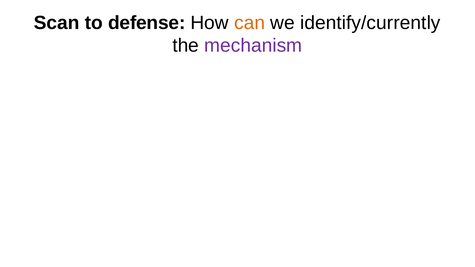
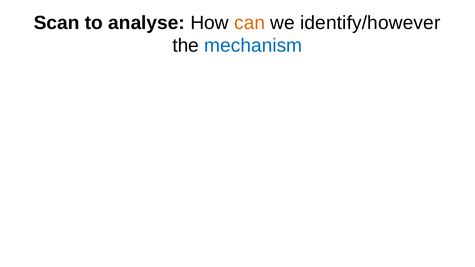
defense: defense -> analyse
identify/currently: identify/currently -> identify/however
mechanism colour: purple -> blue
